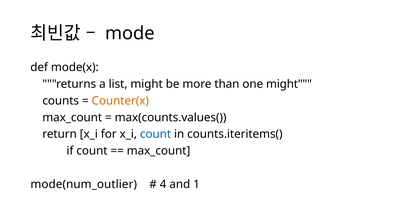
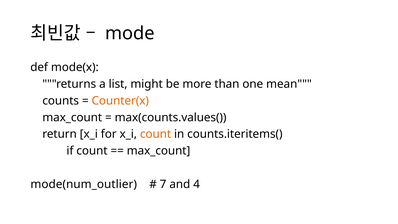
one might: might -> mean
count at (156, 134) colour: blue -> orange
4: 4 -> 7
1: 1 -> 4
